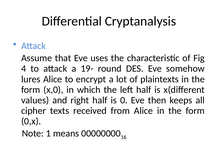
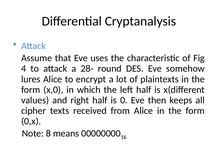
19-: 19- -> 28-
1: 1 -> 8
